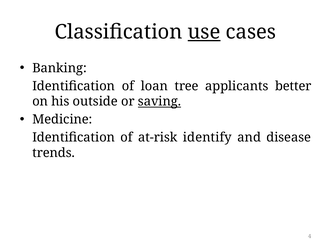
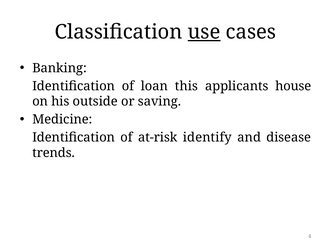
tree: tree -> this
better: better -> house
saving underline: present -> none
